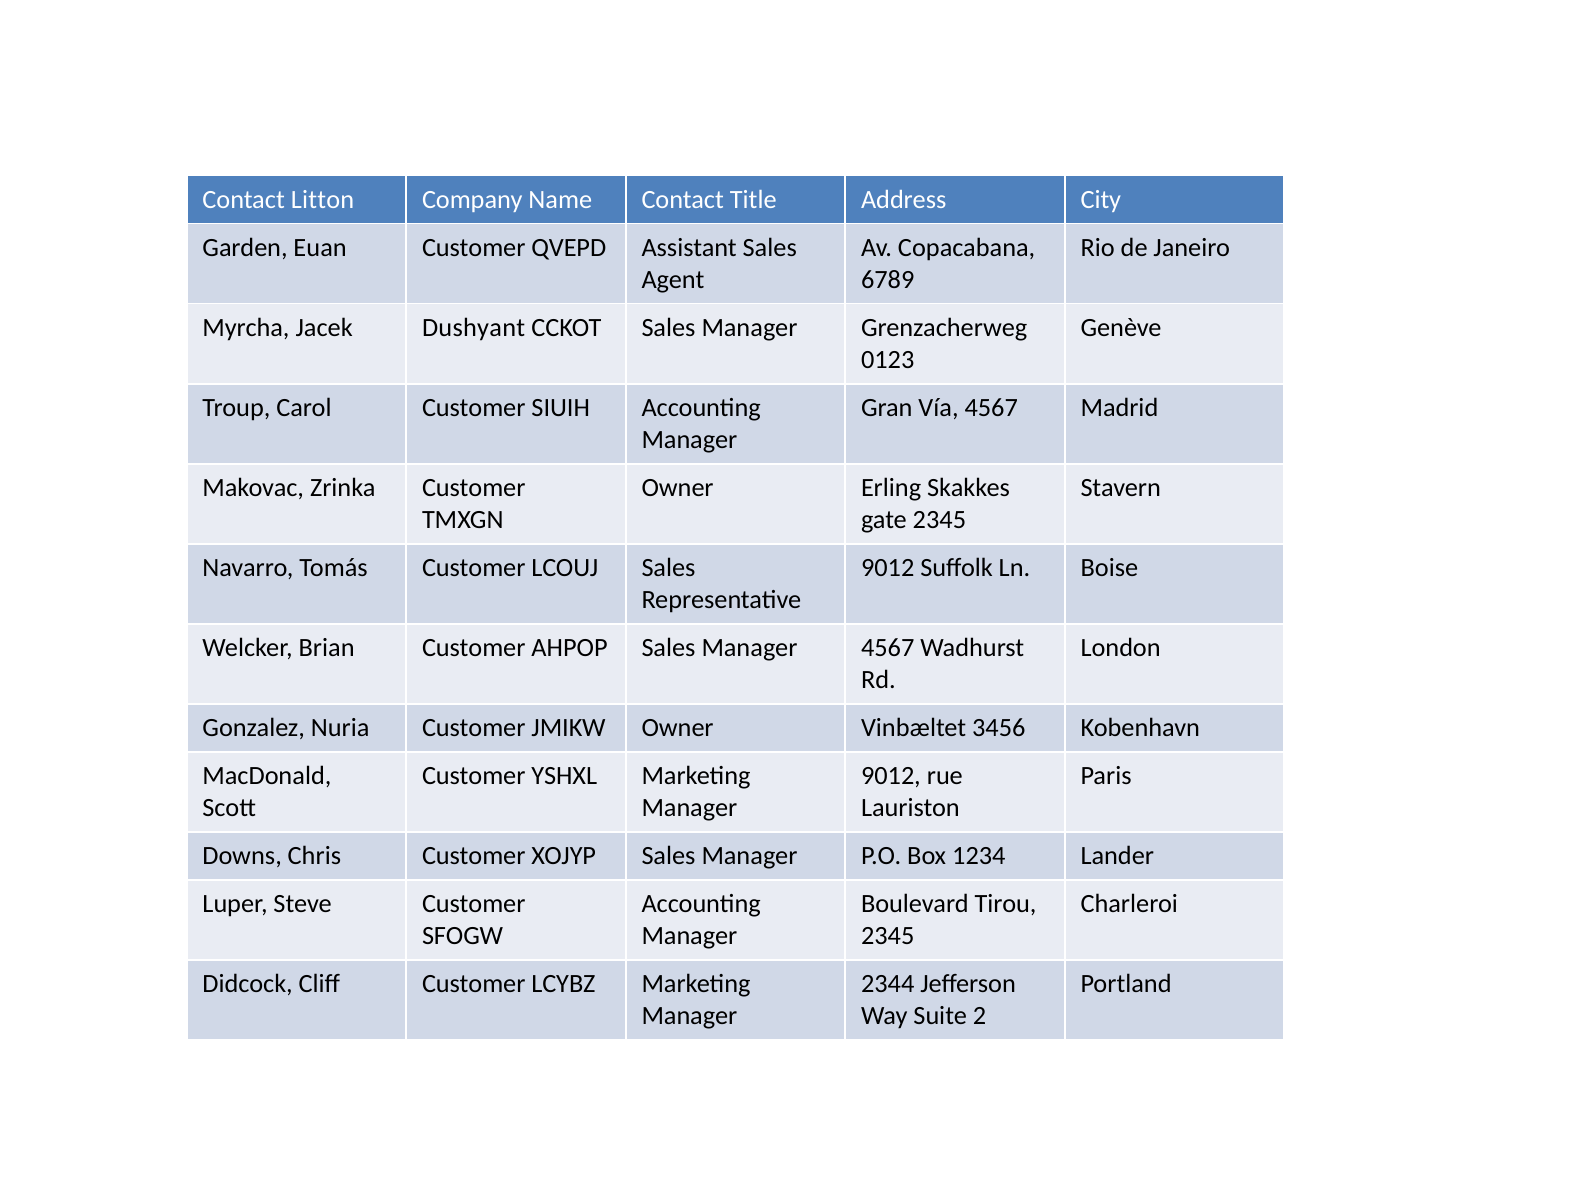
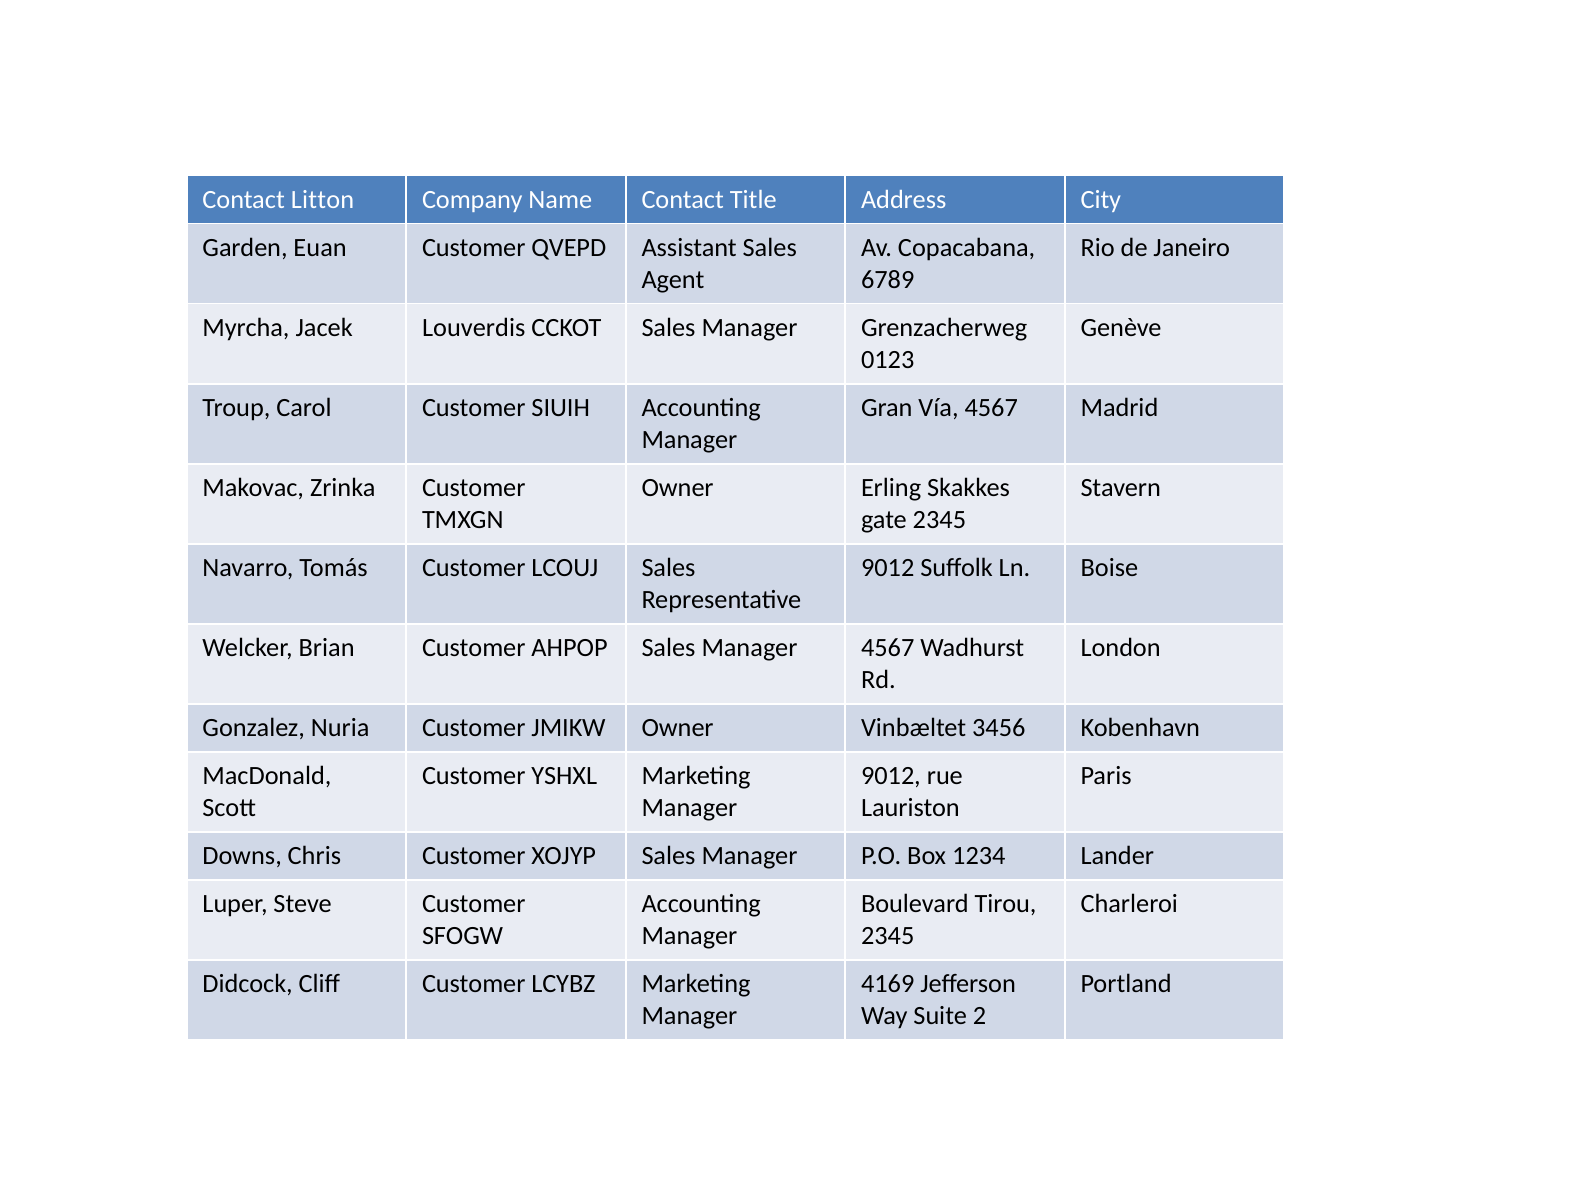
Dushyant: Dushyant -> Louverdis
2344: 2344 -> 4169
